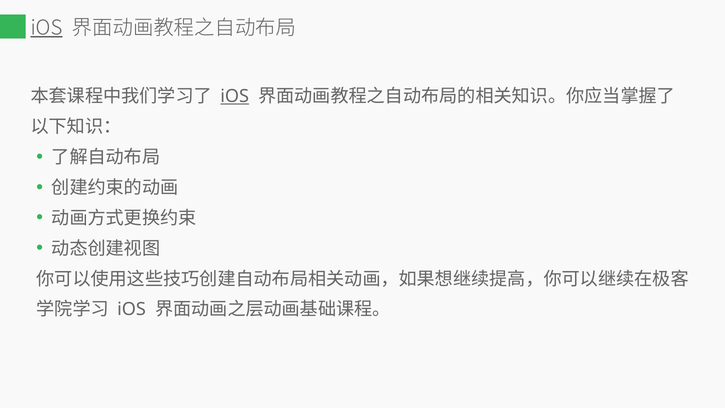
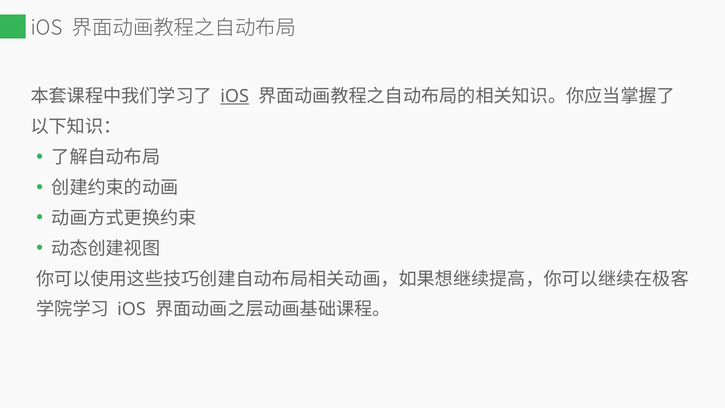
iOS at (47, 28) underline: present -> none
